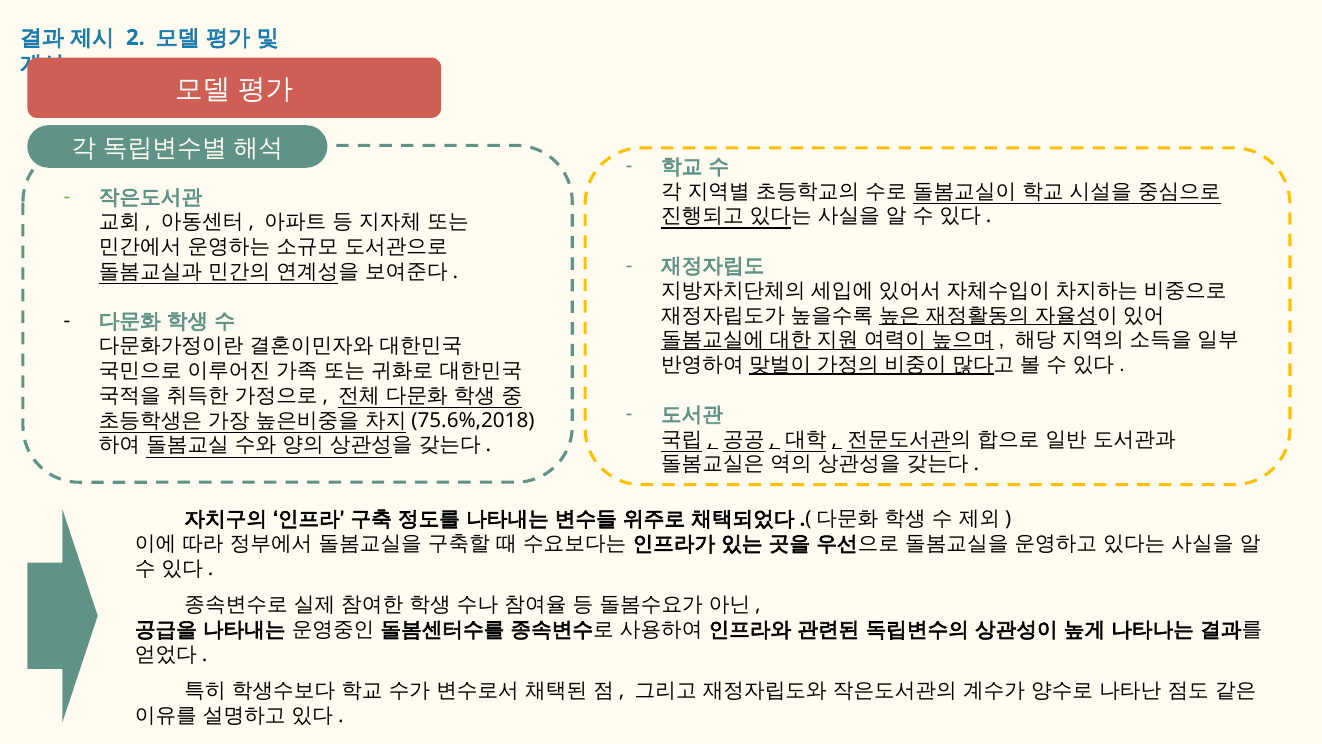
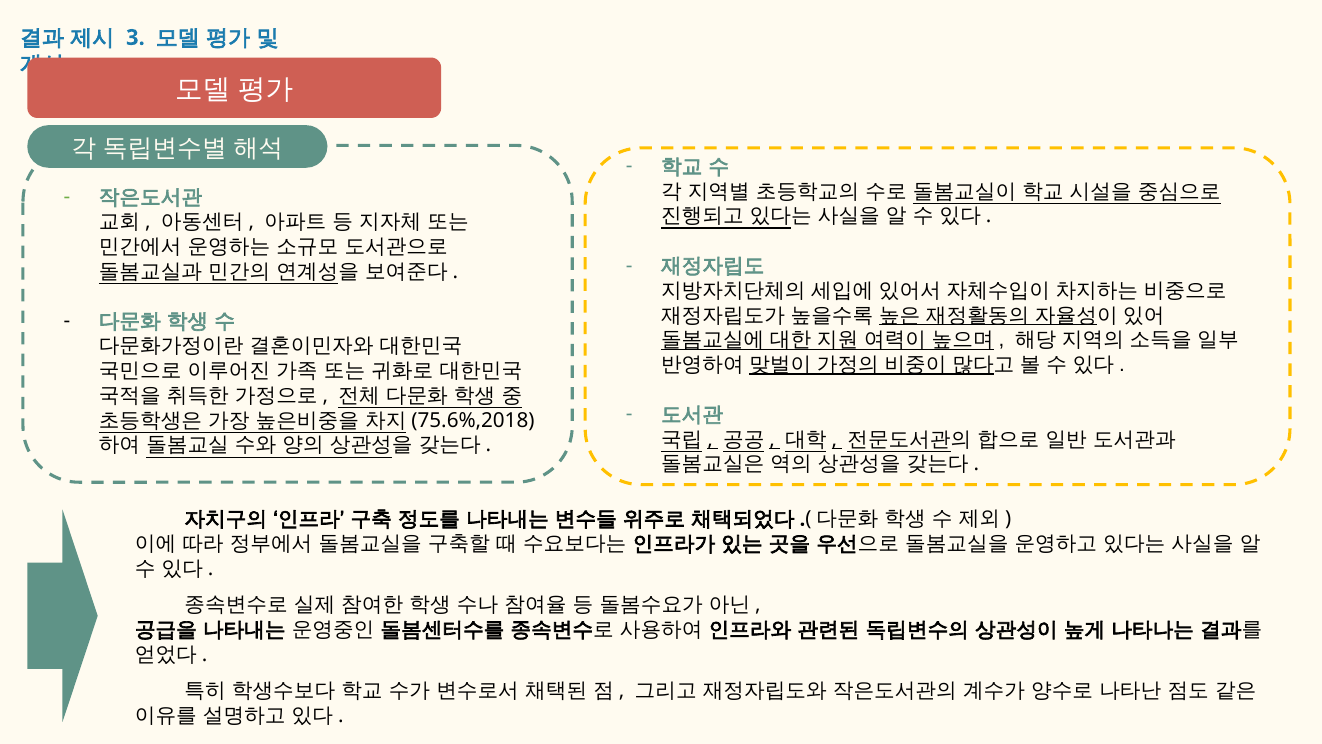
2: 2 -> 3
